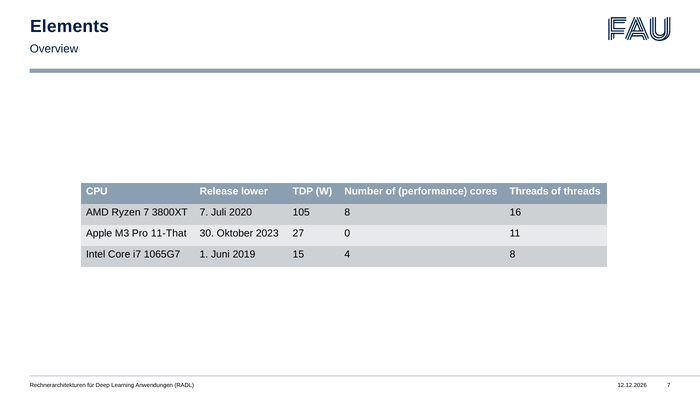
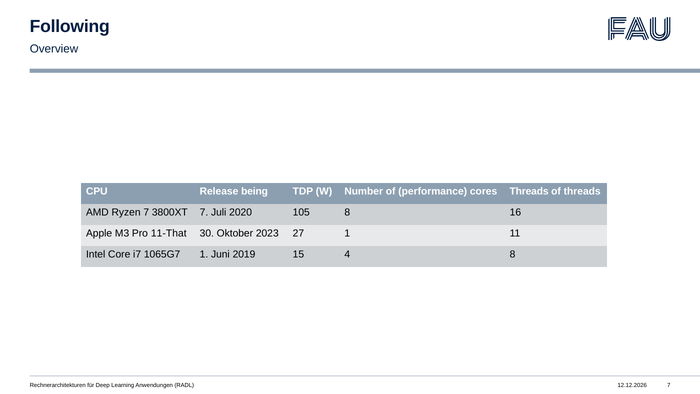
Elements: Elements -> Following
lower: lower -> being
27 0: 0 -> 1
